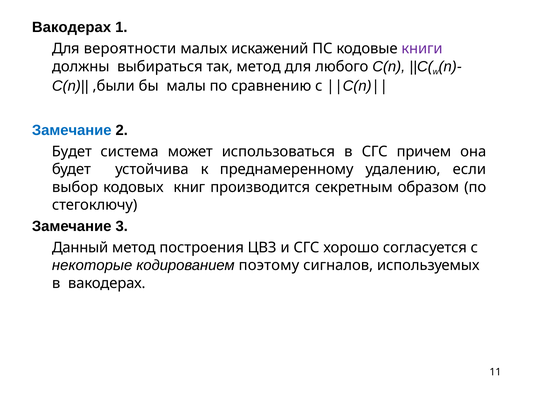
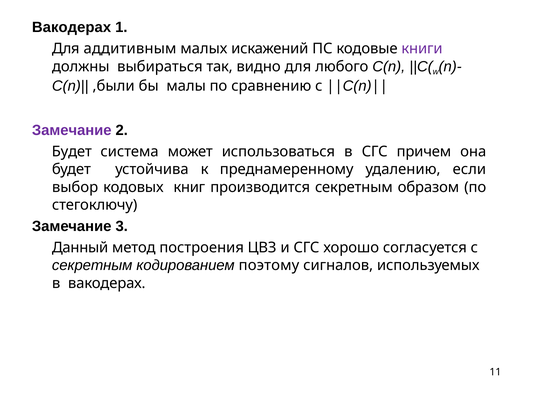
вероятности: вероятности -> аддитивным
так метод: метод -> видно
Замечание at (72, 130) colour: blue -> purple
некоторые at (92, 265): некоторые -> секретным
